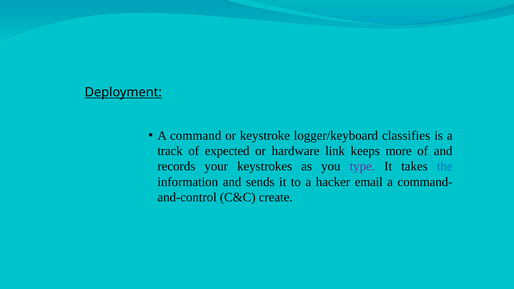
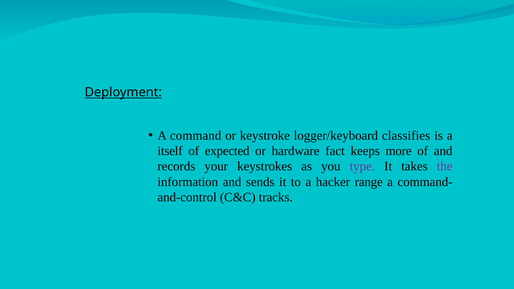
track: track -> itself
link: link -> fact
the colour: blue -> purple
email: email -> range
create: create -> tracks
